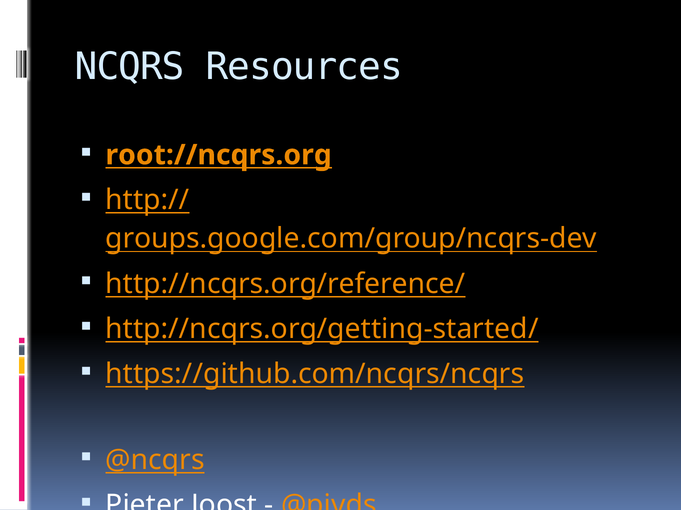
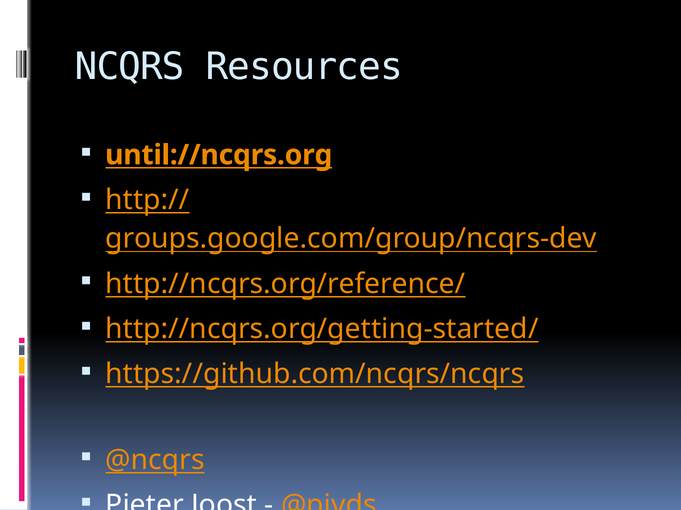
root://ncqrs.org: root://ncqrs.org -> until://ncqrs.org
